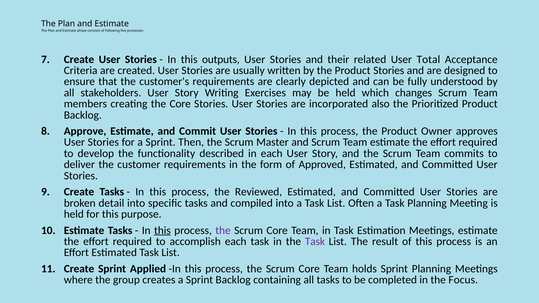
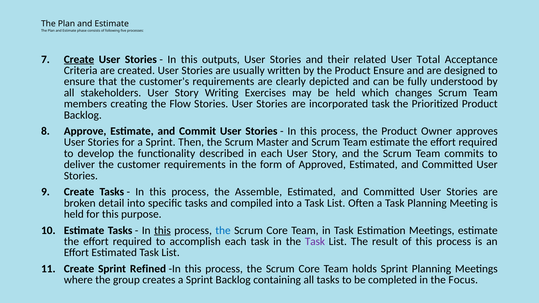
Create at (79, 59) underline: none -> present
Product Stories: Stories -> Ensure
the Core: Core -> Flow
incorporated also: also -> task
Reviewed: Reviewed -> Assemble
the at (223, 230) colour: purple -> blue
Applied: Applied -> Refined
